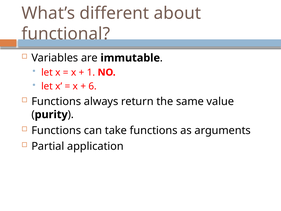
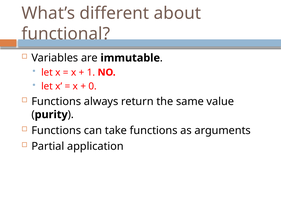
6: 6 -> 0
